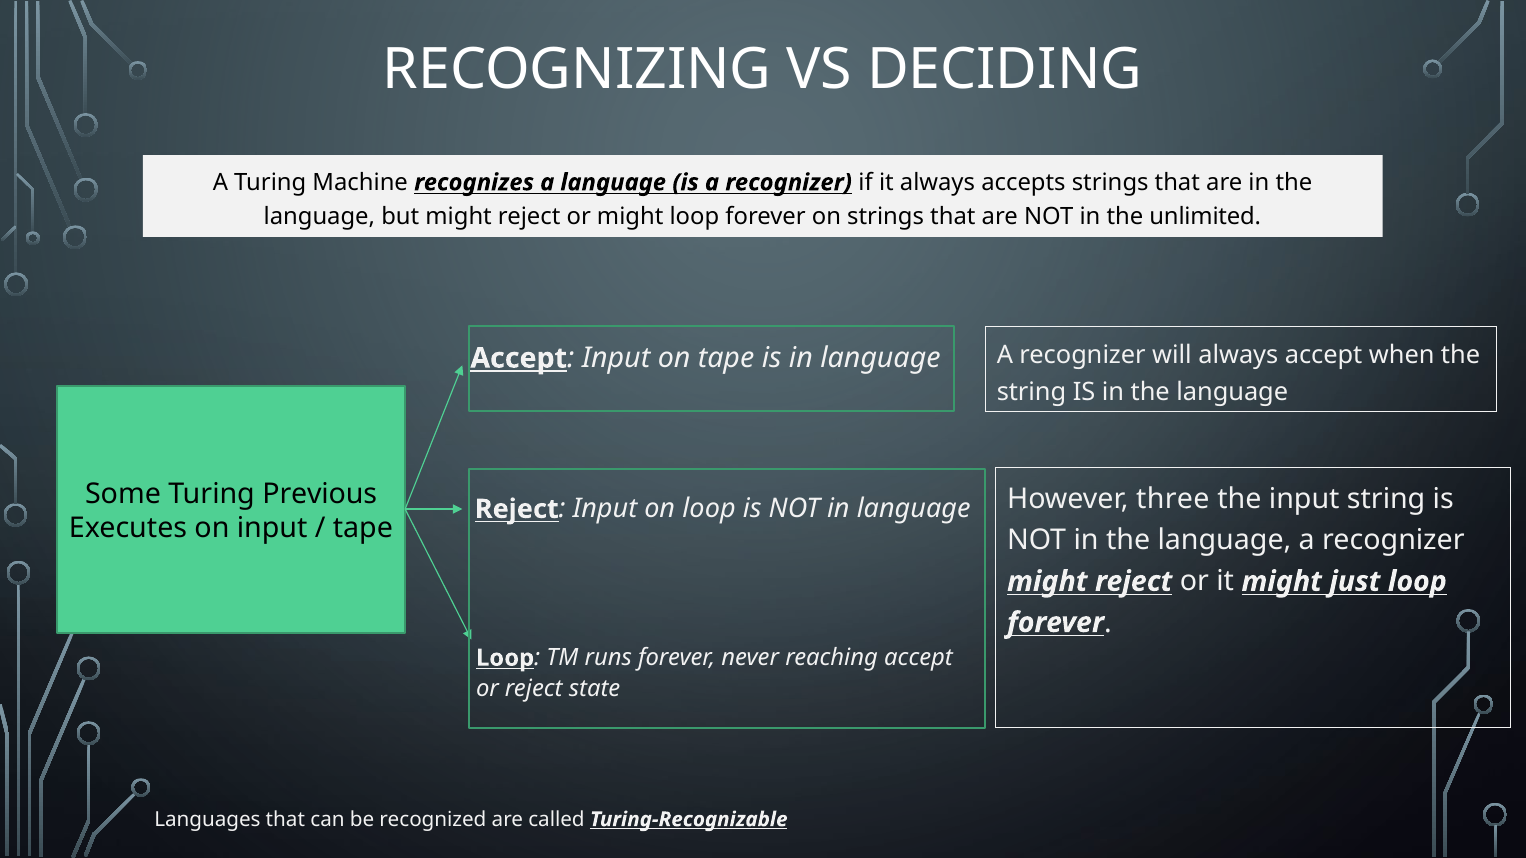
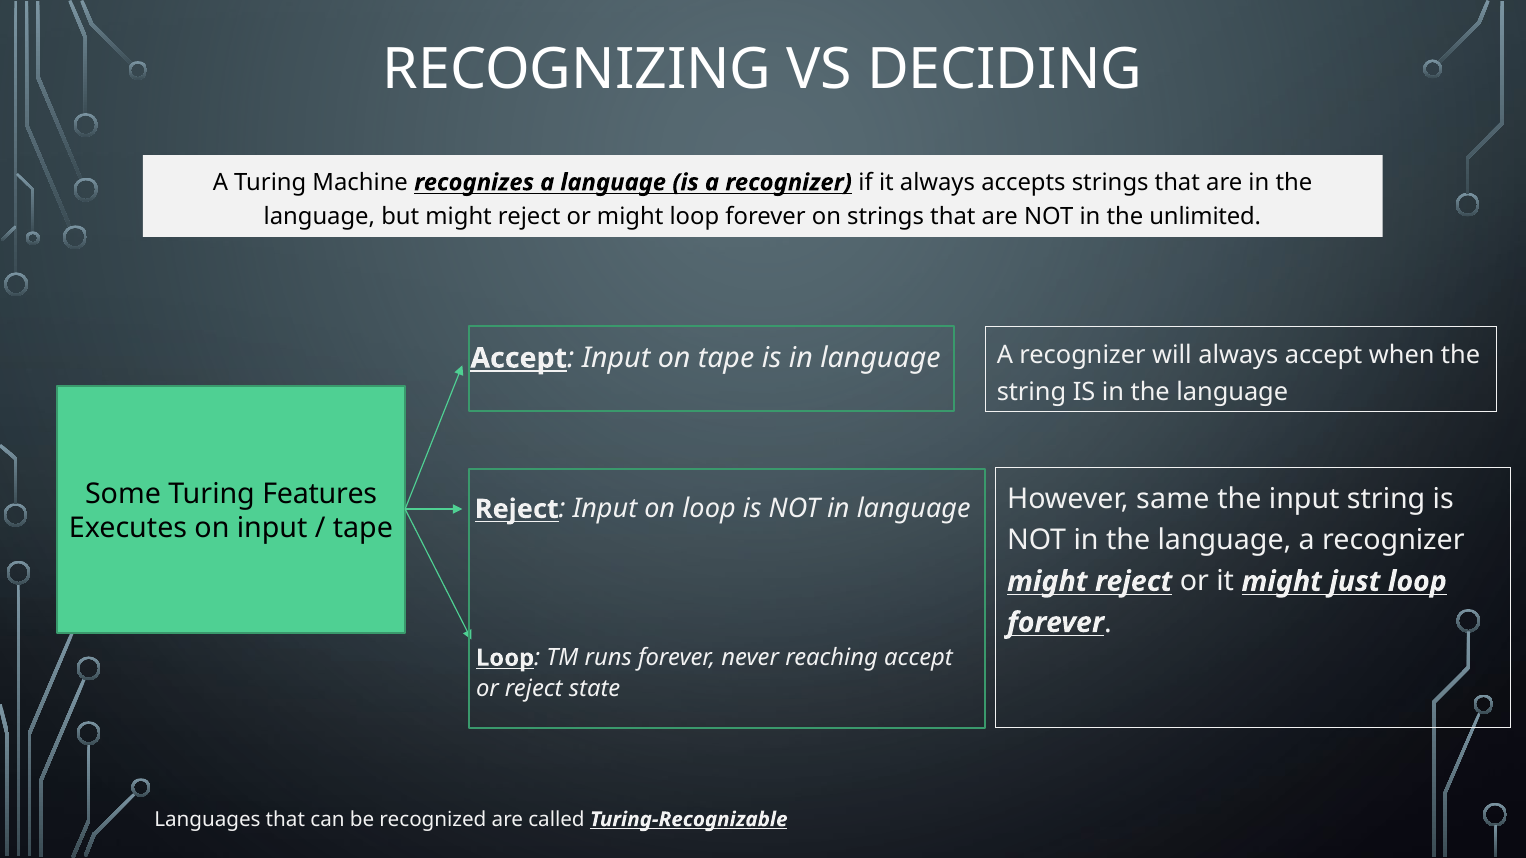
Previous: Previous -> Features
three: three -> same
